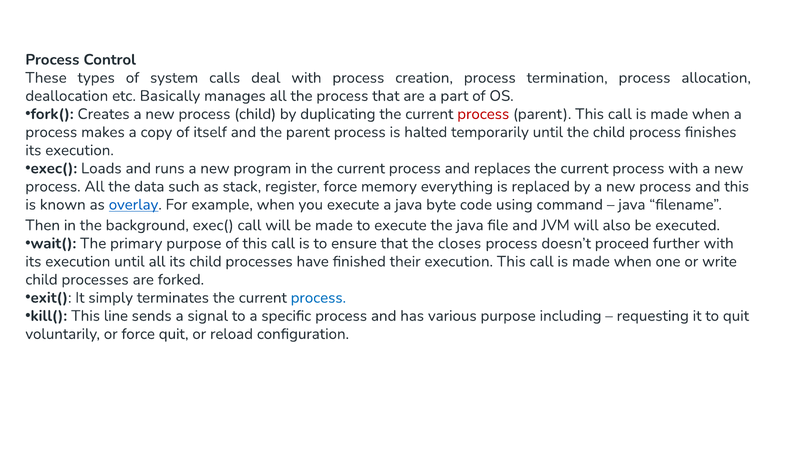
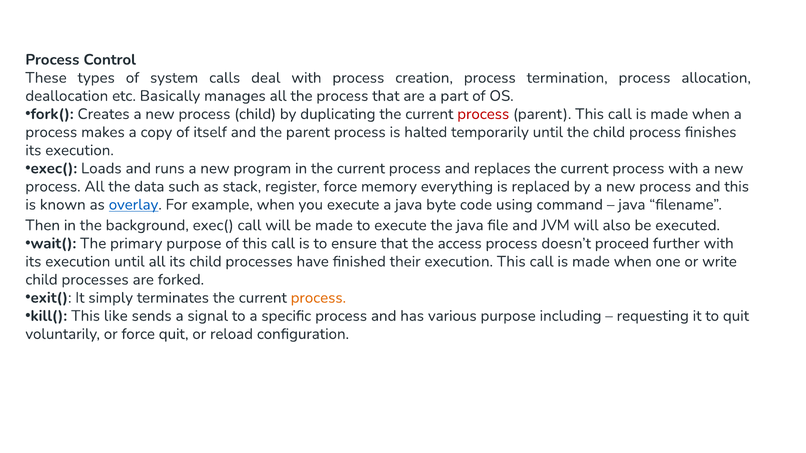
closes: closes -> access
process at (318, 298) colour: blue -> orange
line: line -> like
